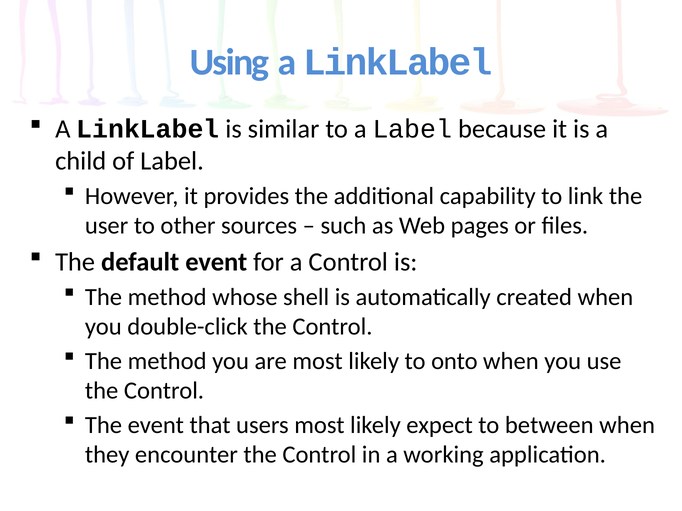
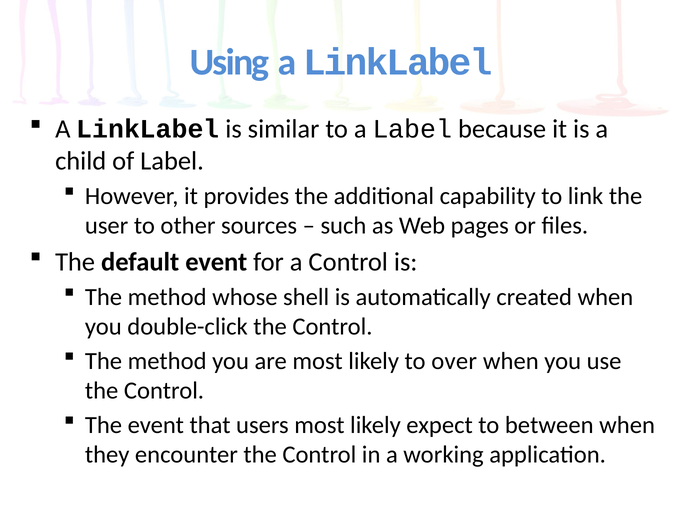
onto: onto -> over
